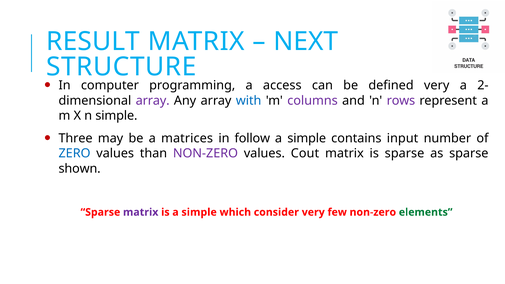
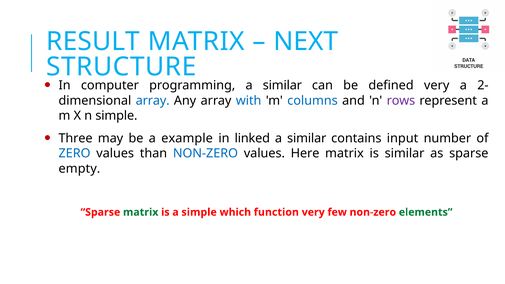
programming a access: access -> similar
array at (153, 101) colour: purple -> blue
columns colour: purple -> blue
matrices: matrices -> example
follow: follow -> linked
simple at (307, 138): simple -> similar
NON-ZERO at (205, 153) colour: purple -> blue
Cout: Cout -> Here
is sparse: sparse -> similar
shown: shown -> empty
matrix at (141, 212) colour: purple -> green
consider: consider -> function
